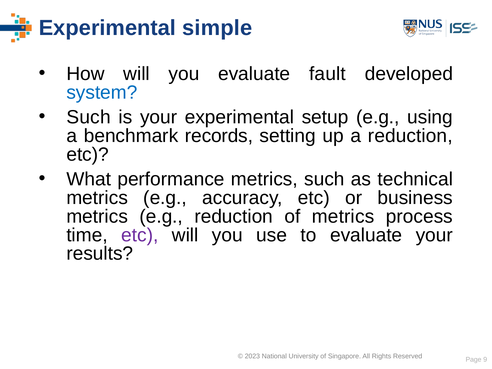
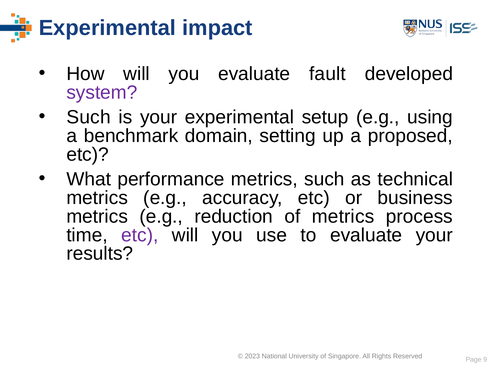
simple: simple -> impact
system colour: blue -> purple
records: records -> domain
a reduction: reduction -> proposed
